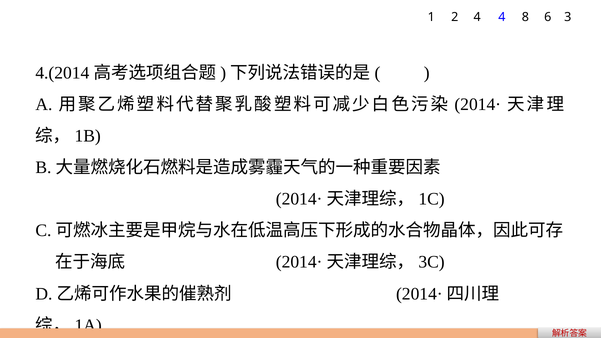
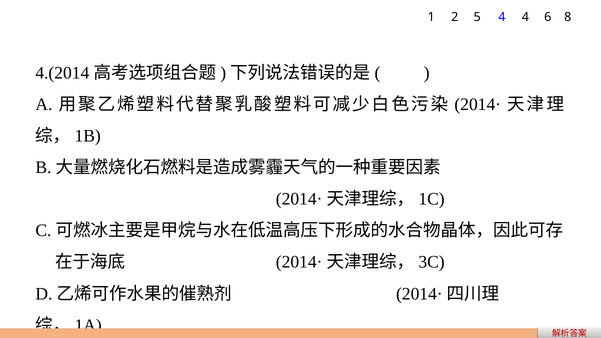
2 4: 4 -> 5
4 8: 8 -> 4
3: 3 -> 8
